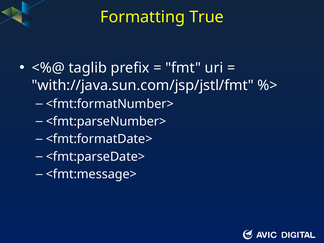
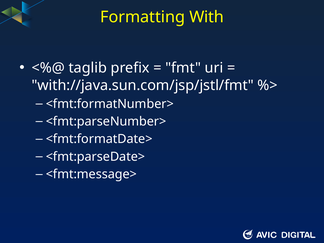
True: True -> With
